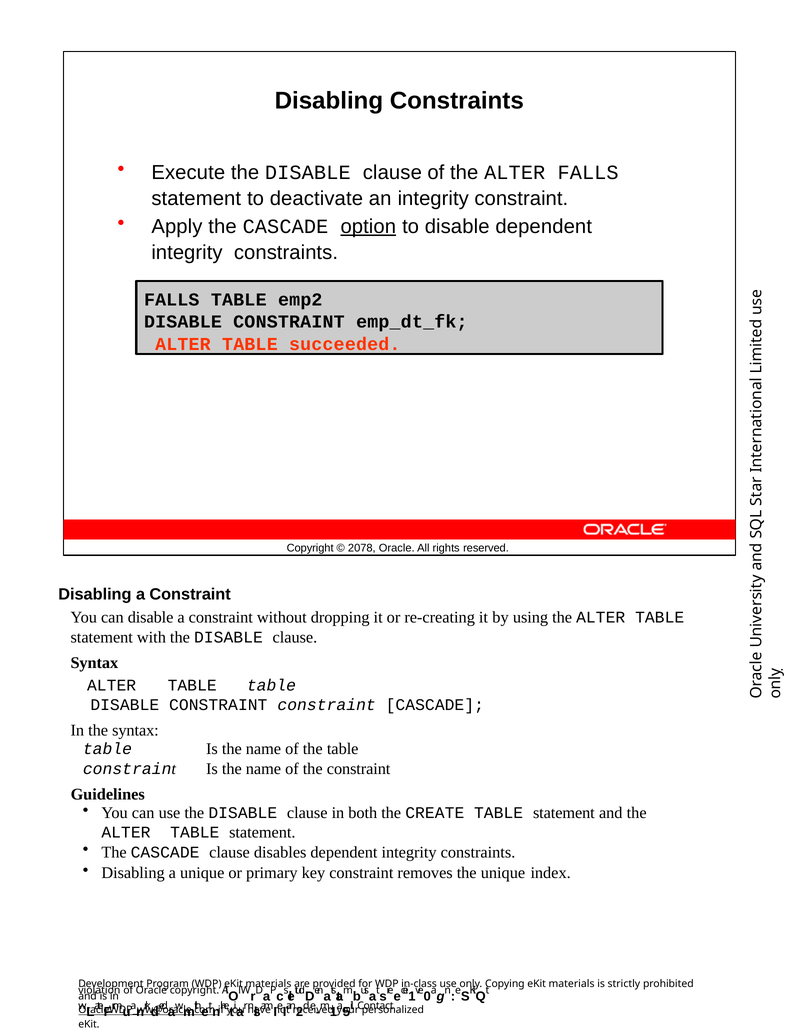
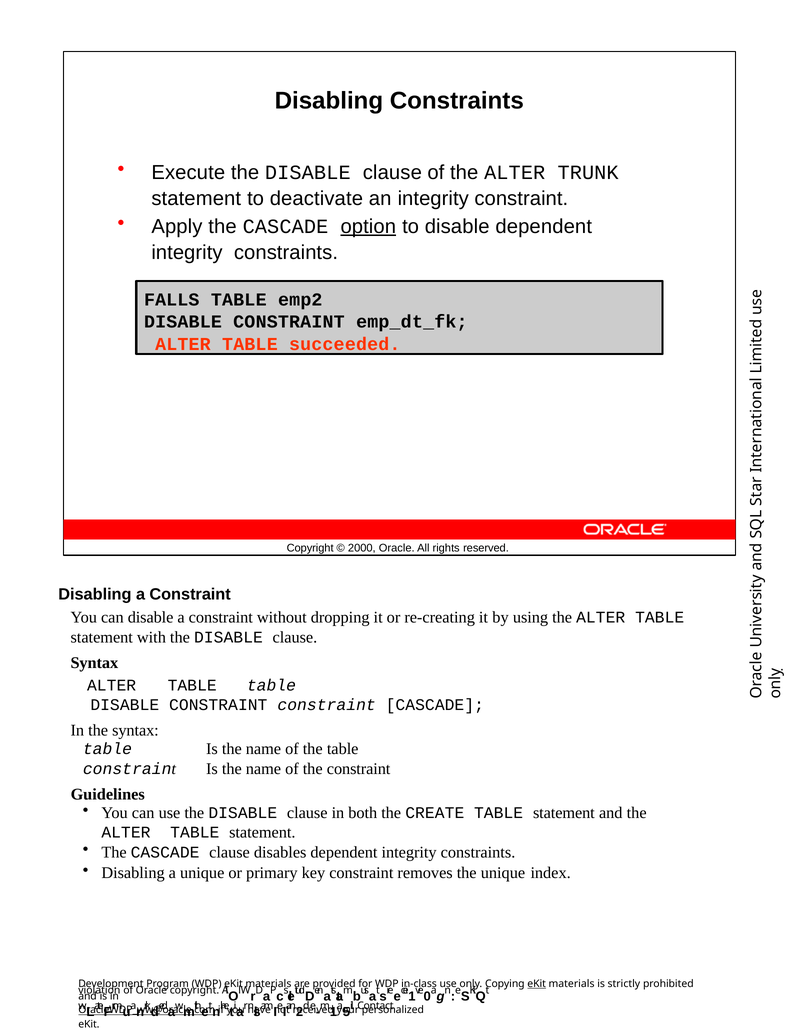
ALTER FALLS: FALLS -> TRUNK
2078: 2078 -> 2000
eKit at (537, 985) underline: none -> present
